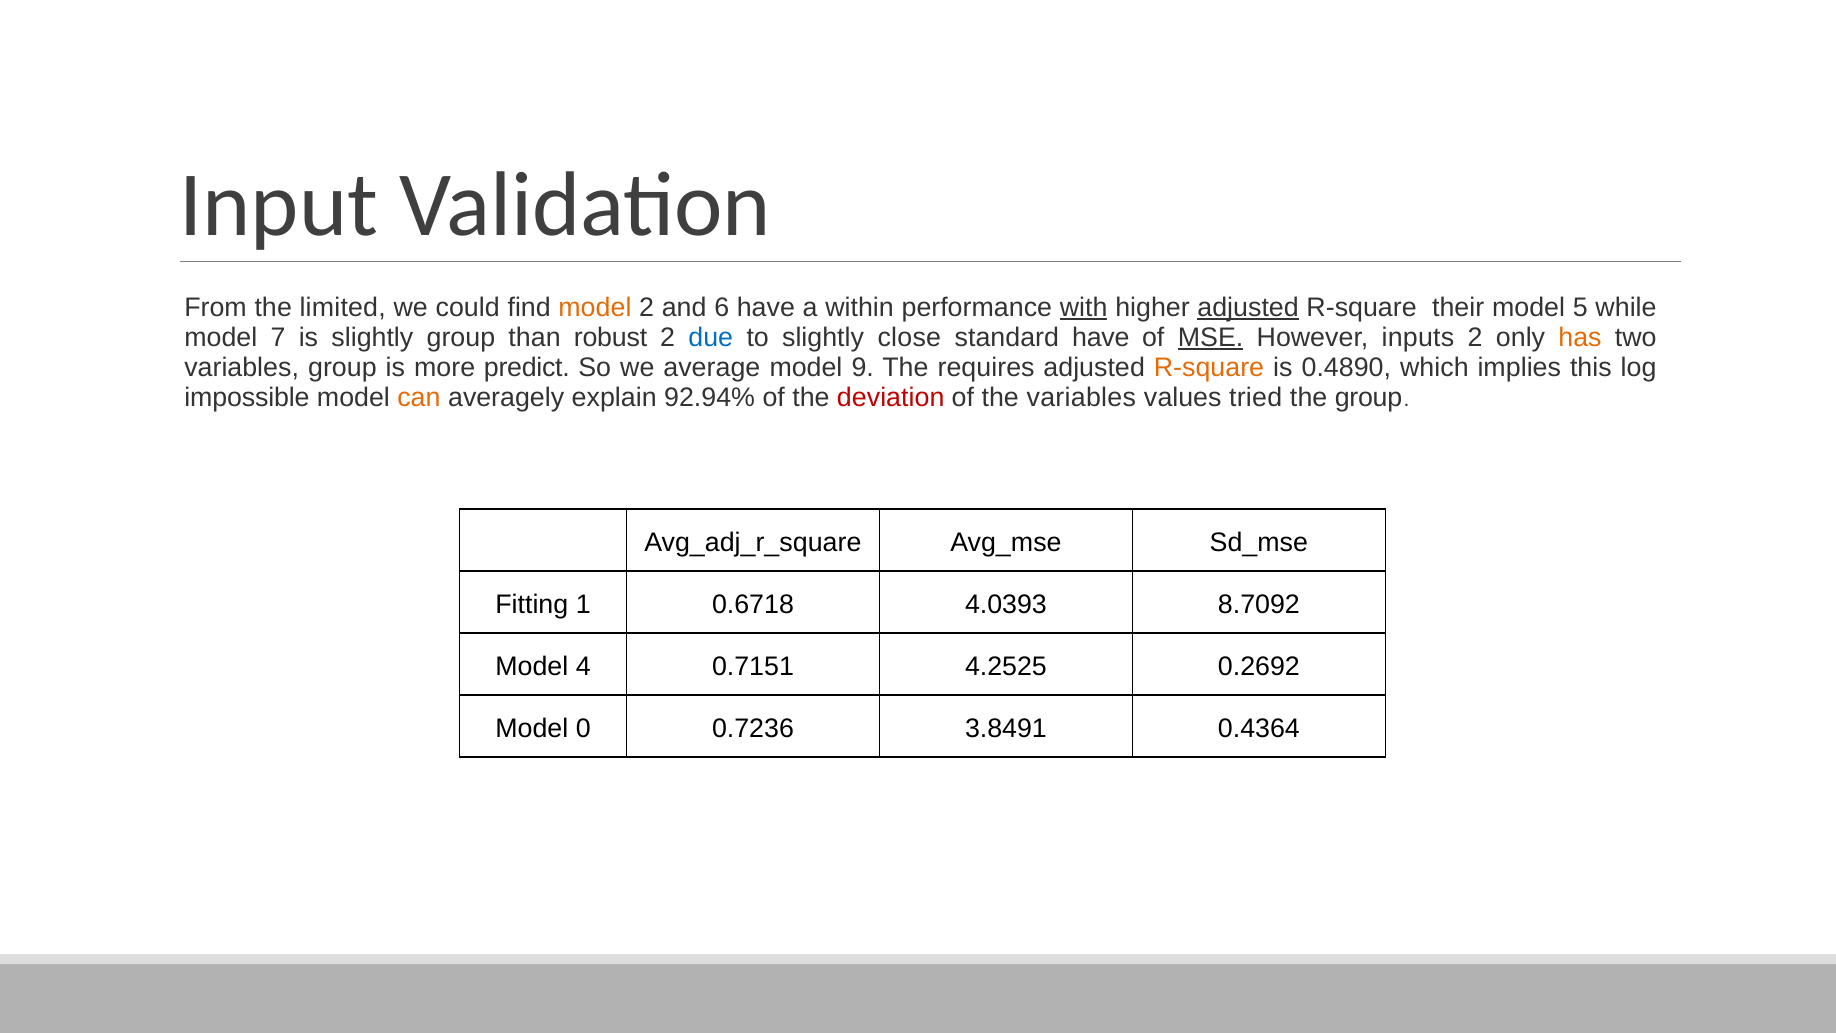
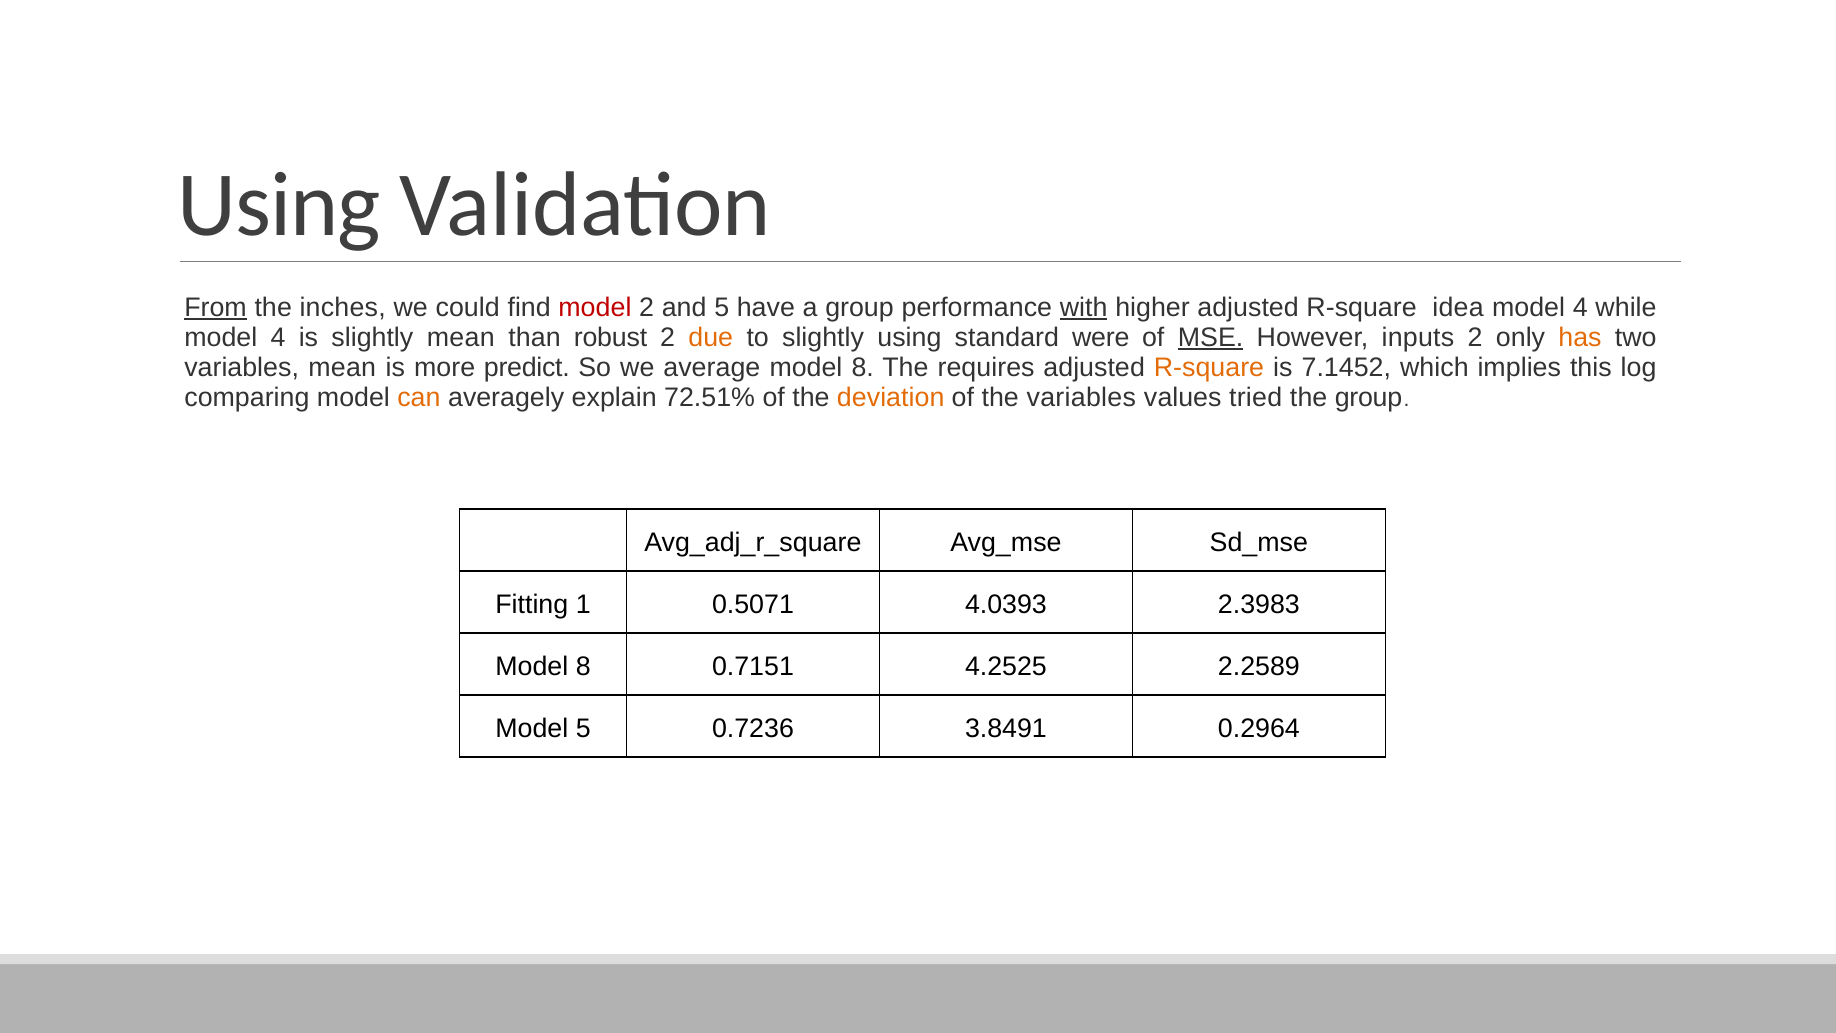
Input at (279, 205): Input -> Using
From underline: none -> present
limited: limited -> inches
model at (595, 307) colour: orange -> red
and 6: 6 -> 5
a within: within -> group
adjusted at (1248, 307) underline: present -> none
their: their -> idea
5 at (1580, 307): 5 -> 4
7 at (278, 337): 7 -> 4
slightly group: group -> mean
due colour: blue -> orange
slightly close: close -> using
standard have: have -> were
variables group: group -> mean
9 at (863, 368): 9 -> 8
0.4890: 0.4890 -> 7.1452
impossible: impossible -> comparing
92.94%: 92.94% -> 72.51%
deviation colour: red -> orange
0.6718: 0.6718 -> 0.5071
8.7092: 8.7092 -> 2.3983
4 at (583, 666): 4 -> 8
0.2692: 0.2692 -> 2.2589
Model 0: 0 -> 5
0.4364: 0.4364 -> 0.2964
